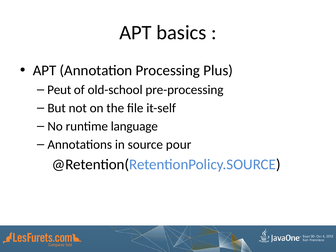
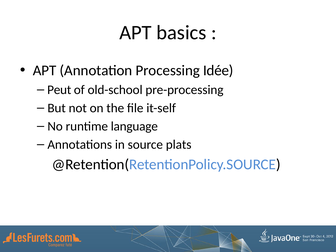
Plus: Plus -> Idée
pour: pour -> plats
